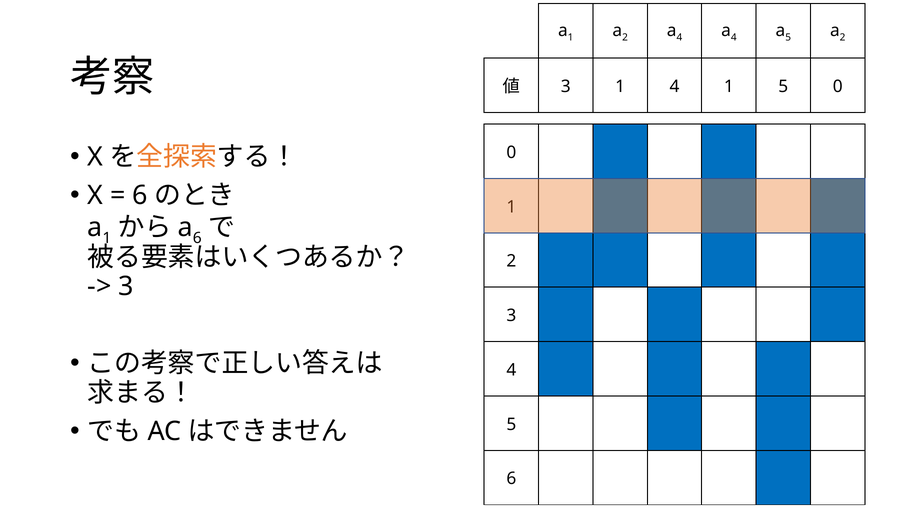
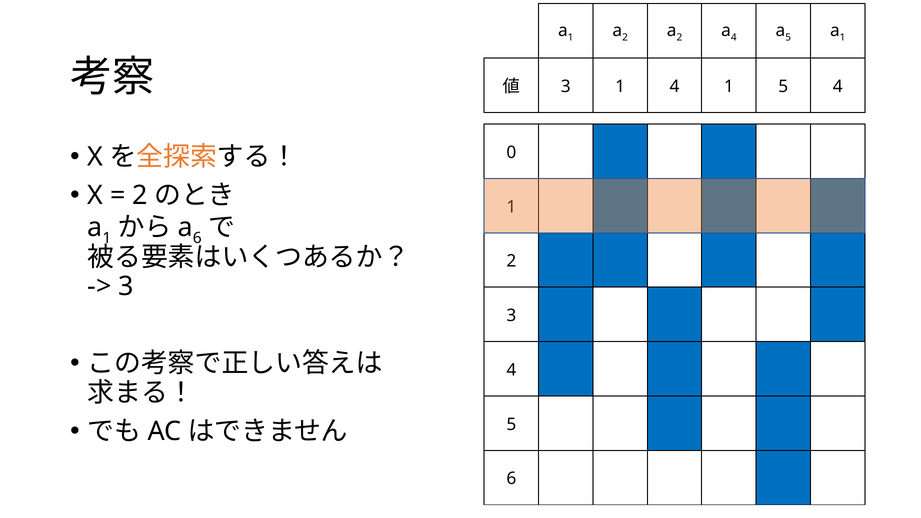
4 at (679, 37): 4 -> 2
2 at (843, 37): 2 -> 1
5 0: 0 -> 4
6 at (140, 195): 6 -> 2
